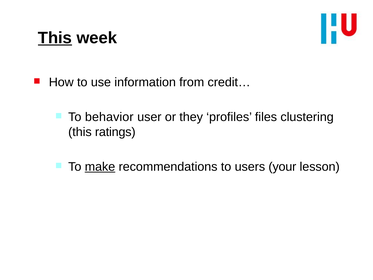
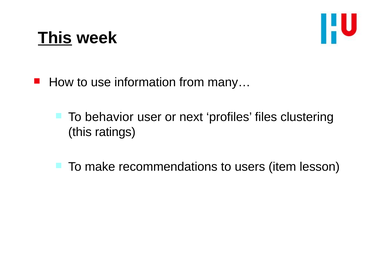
credit…: credit… -> many…
they: they -> next
make underline: present -> none
your: your -> item
